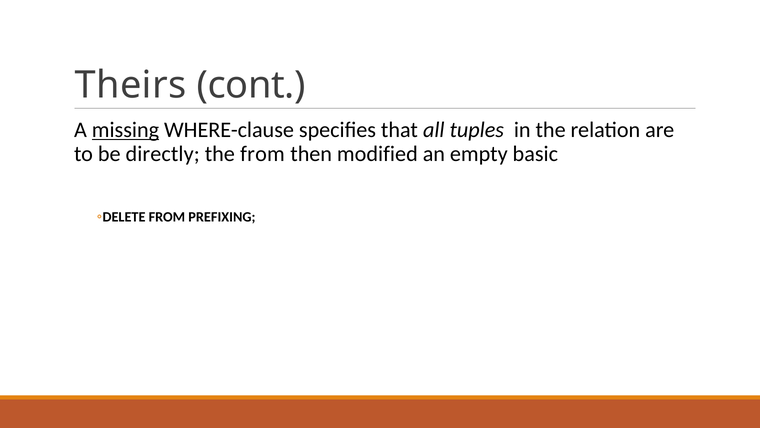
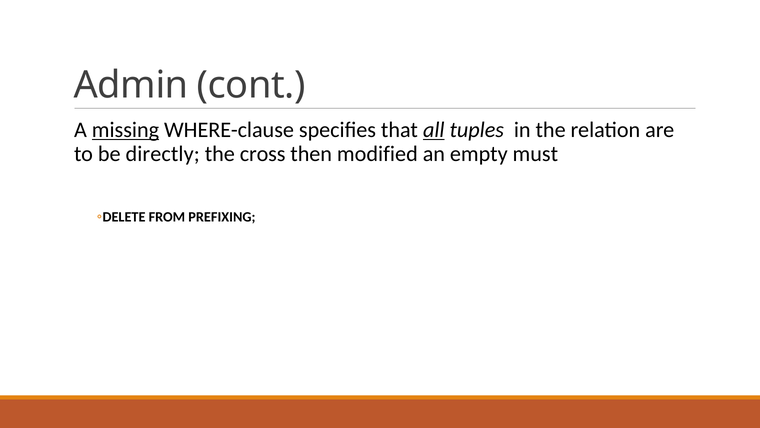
Theirs: Theirs -> Admin
all underline: none -> present
the from: from -> cross
basic: basic -> must
